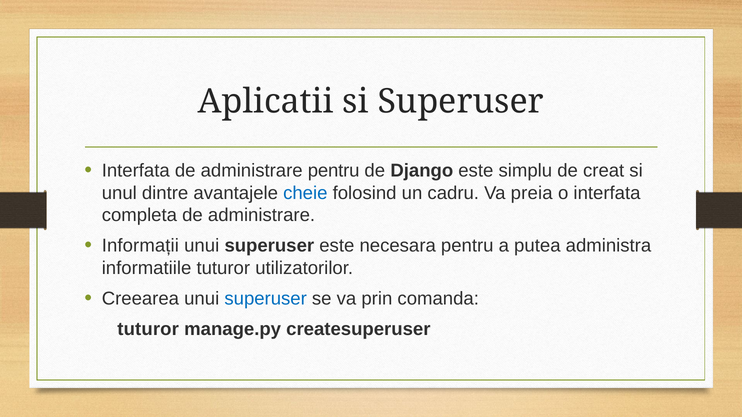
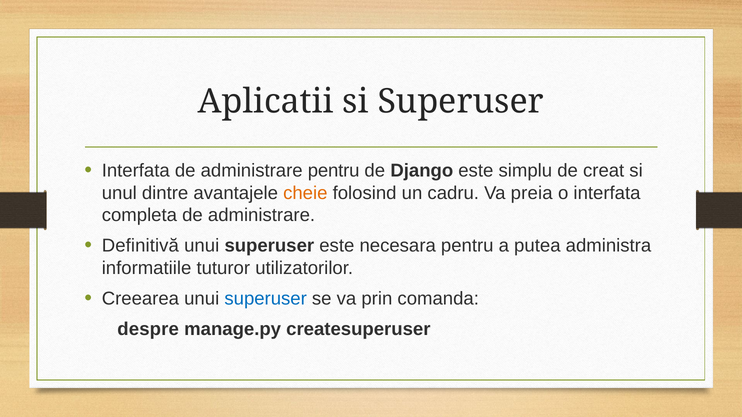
cheie colour: blue -> orange
Informații: Informații -> Definitivă
tuturor at (148, 329): tuturor -> despre
